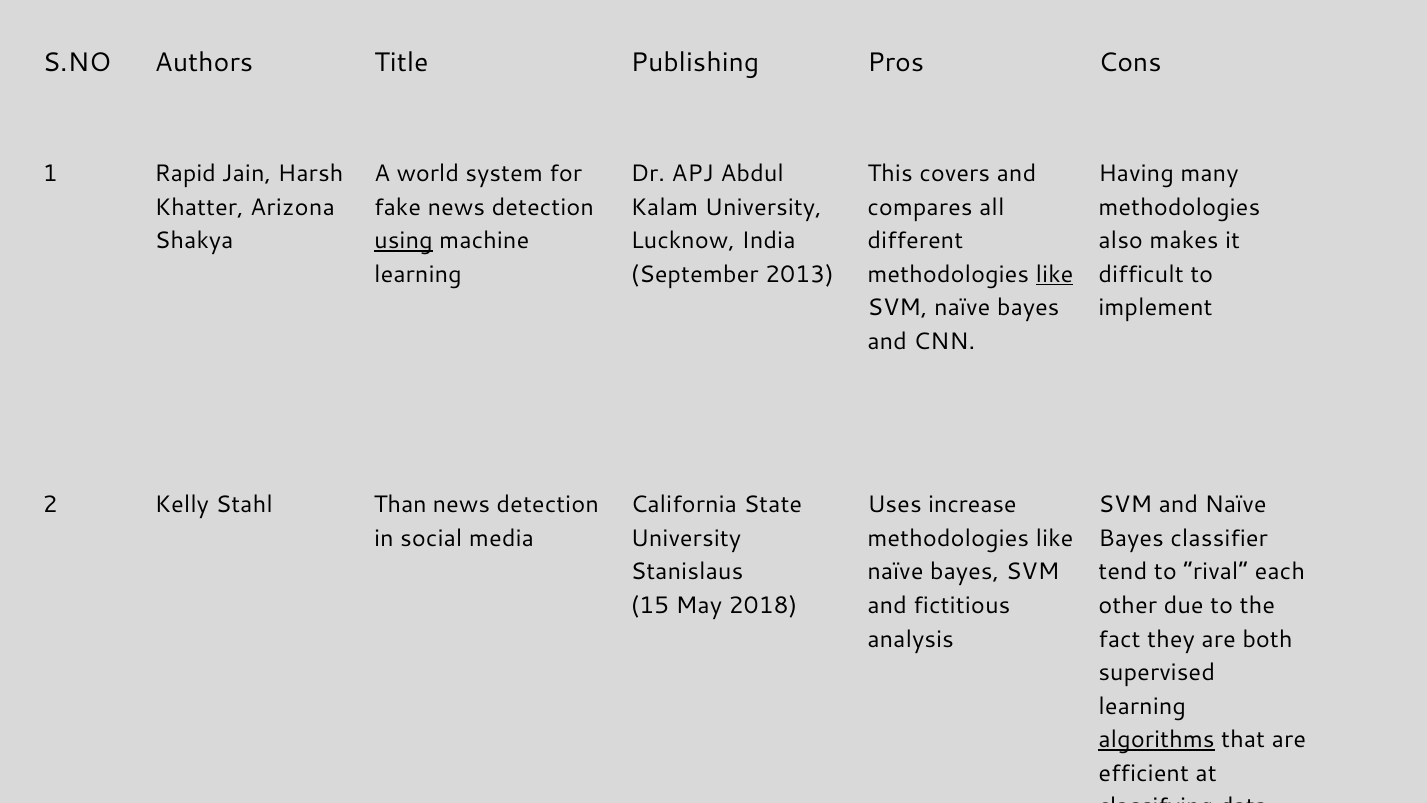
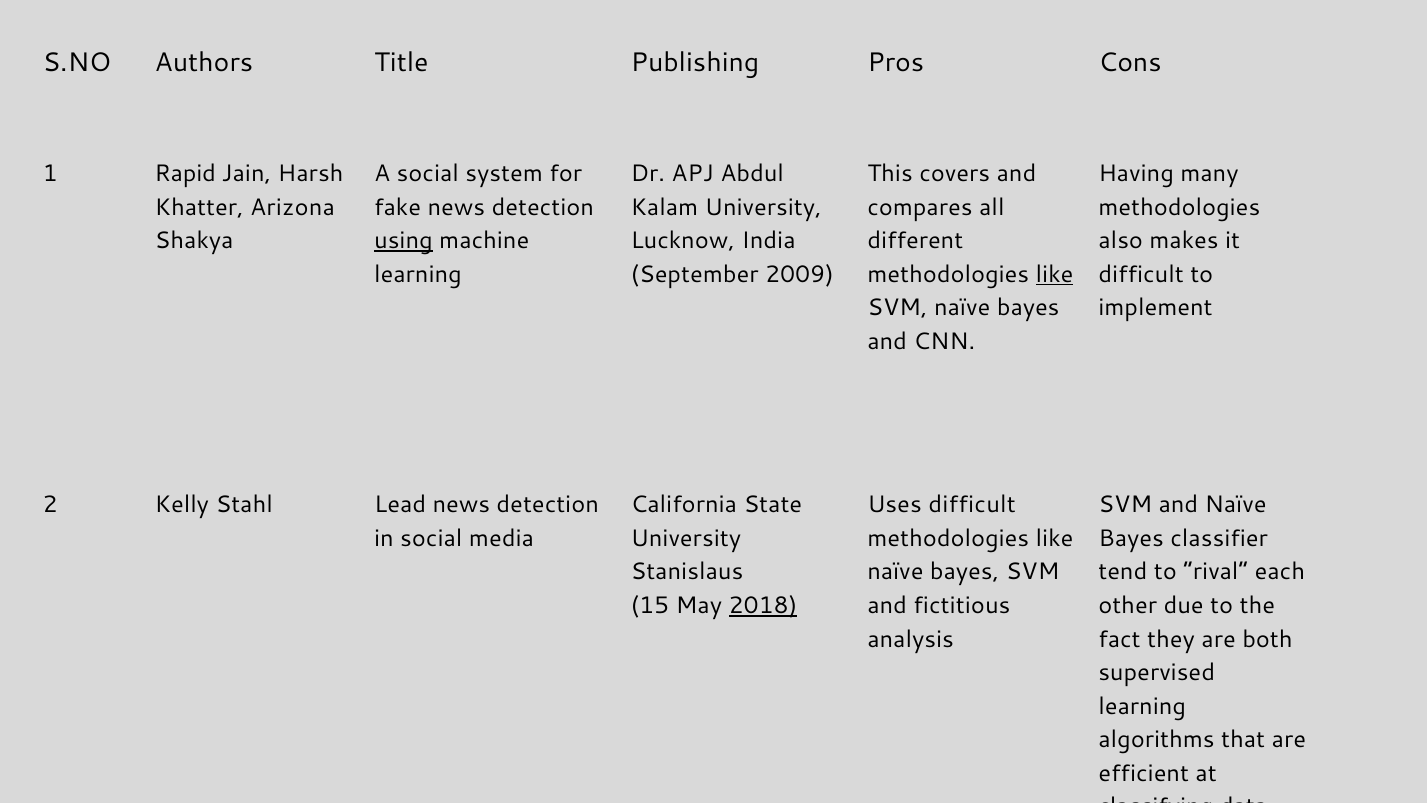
A world: world -> social
2013: 2013 -> 2009
Than: Than -> Lead
Uses increase: increase -> difficult
2018 underline: none -> present
algorithms underline: present -> none
